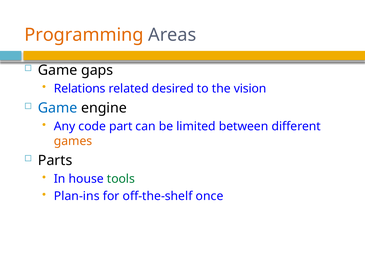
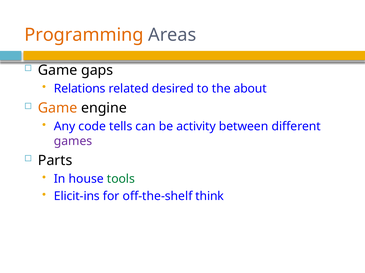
vision: vision -> about
Game at (58, 108) colour: blue -> orange
part: part -> tells
limited: limited -> activity
games colour: orange -> purple
Plan-ins: Plan-ins -> Elicit-ins
once: once -> think
